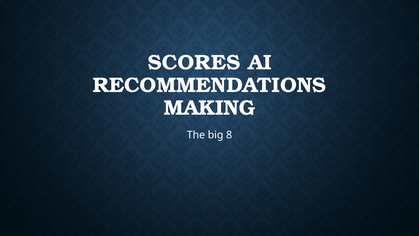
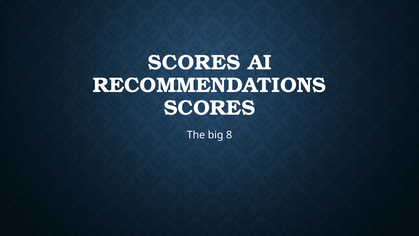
MAKING at (210, 108): MAKING -> SCORES
